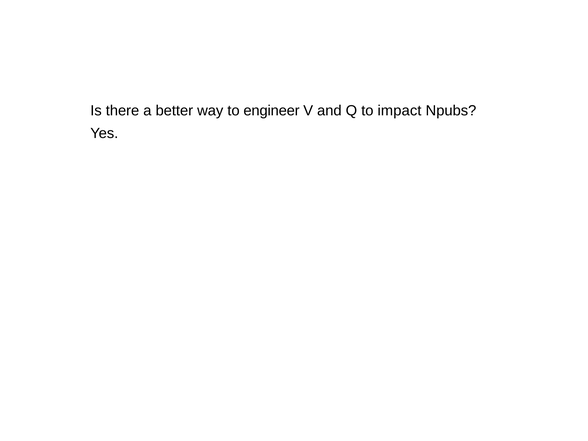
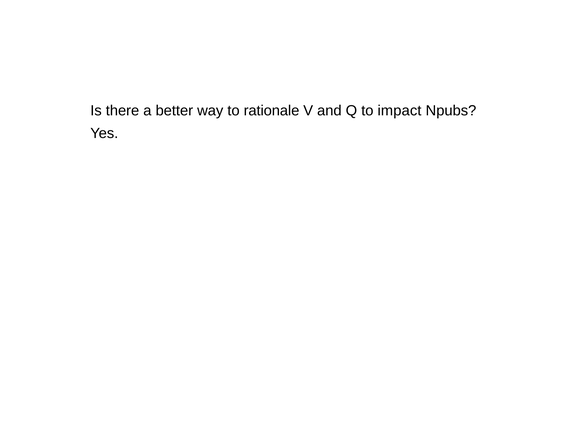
engineer: engineer -> rationale
